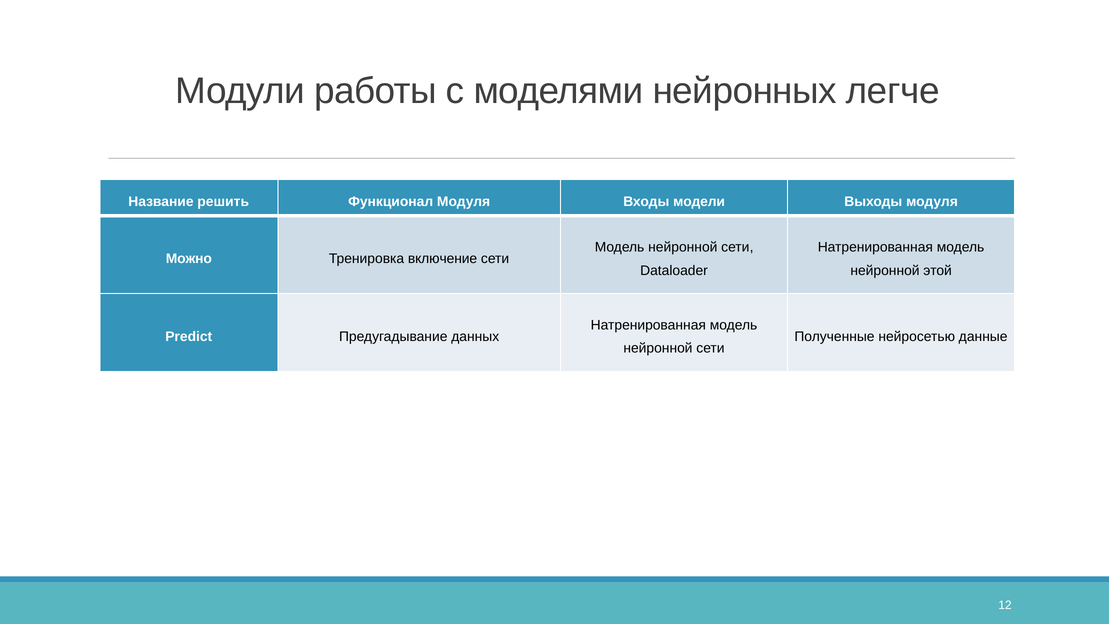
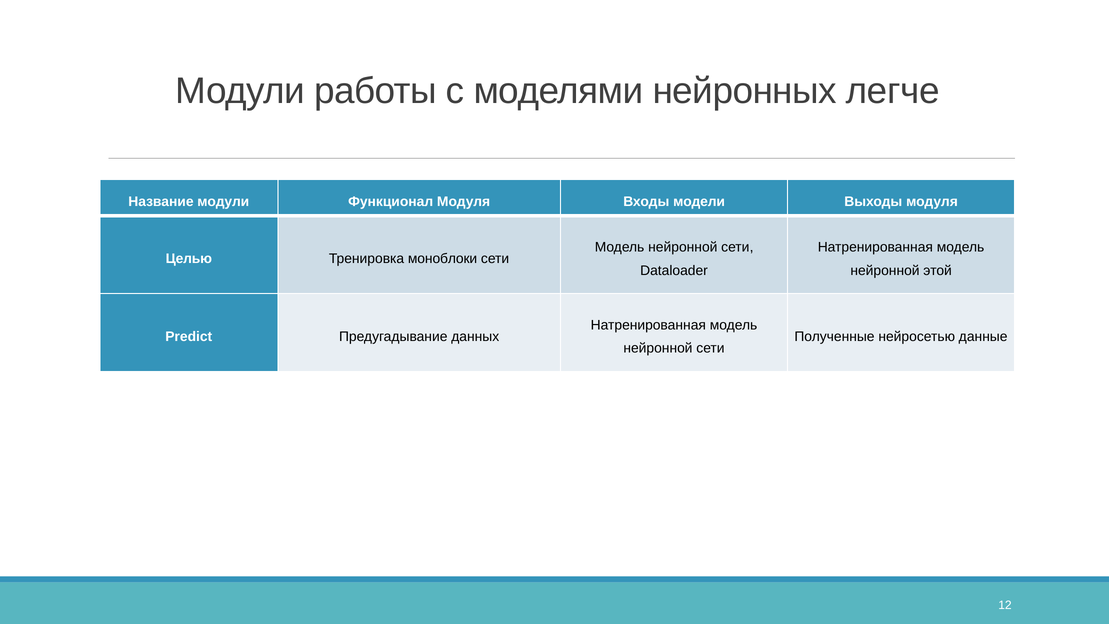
Название решить: решить -> модули
Можно: Можно -> Целью
включение: включение -> моноблоки
